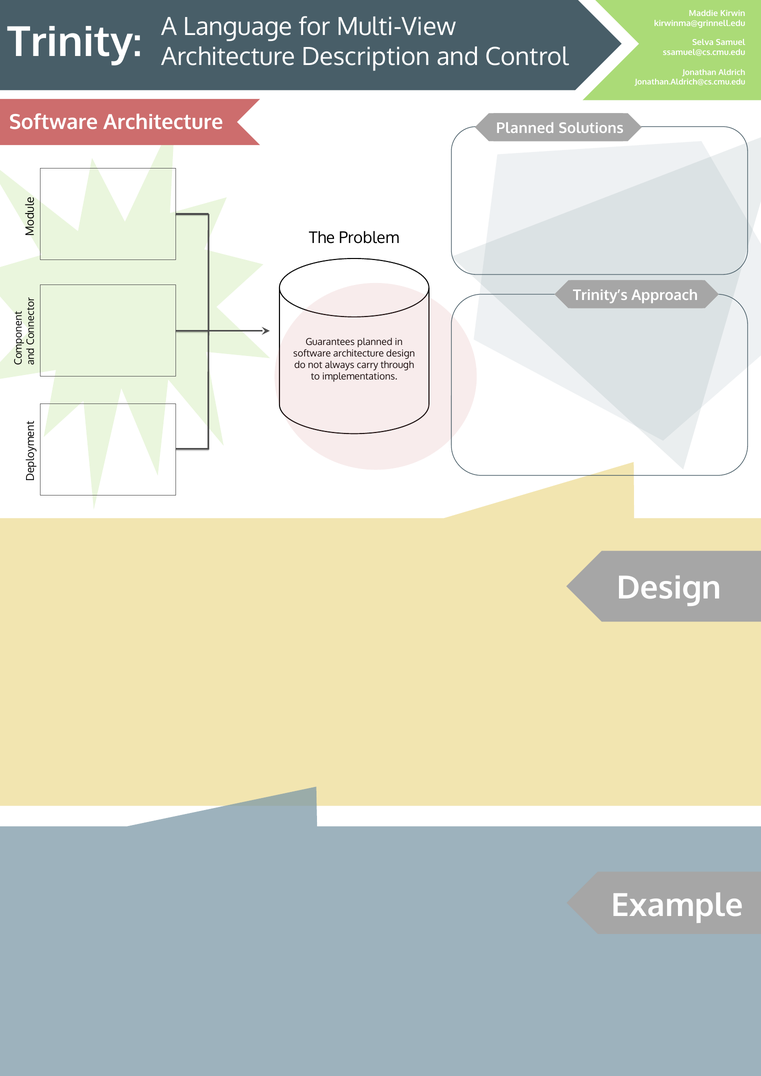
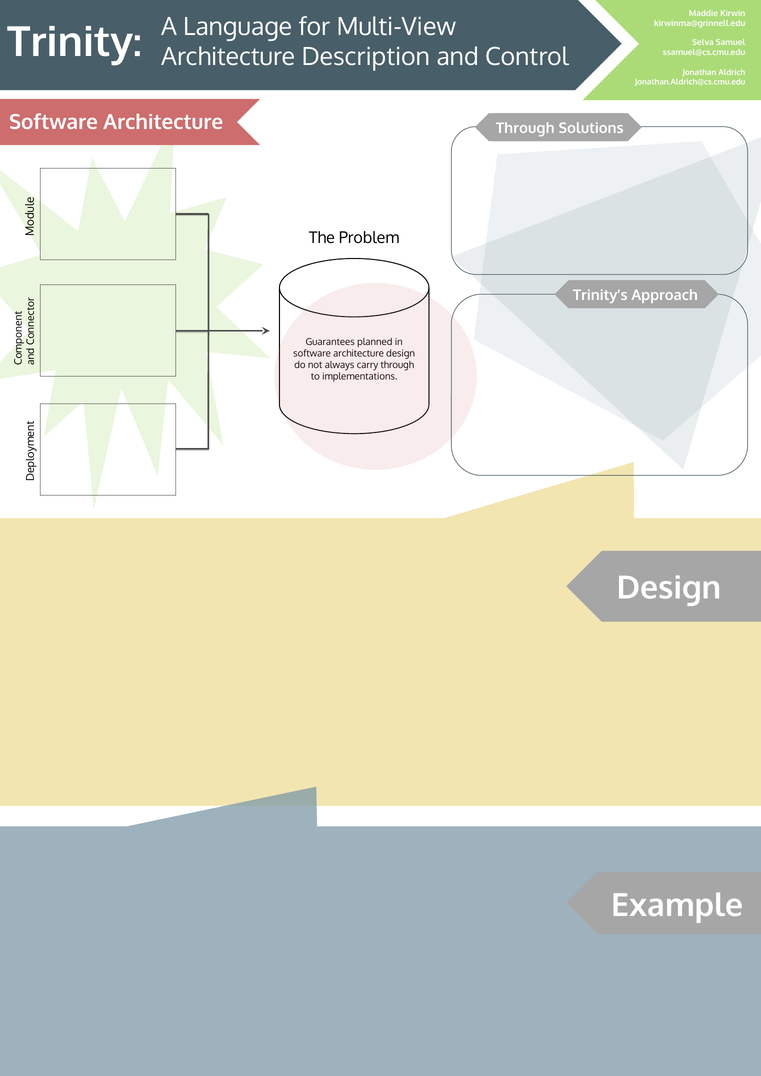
Architecture Planned: Planned -> Through
